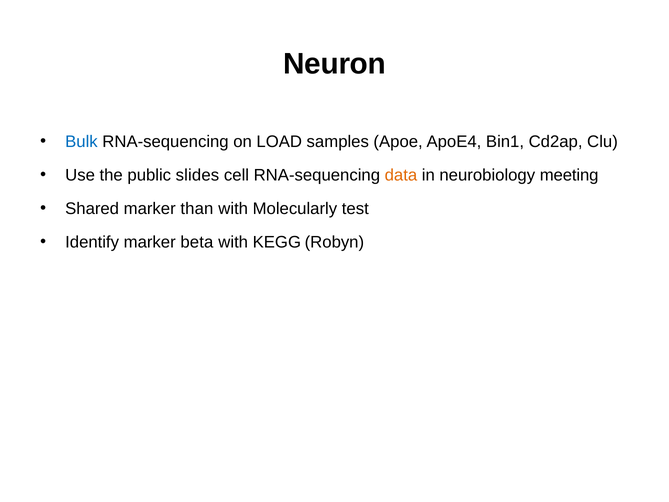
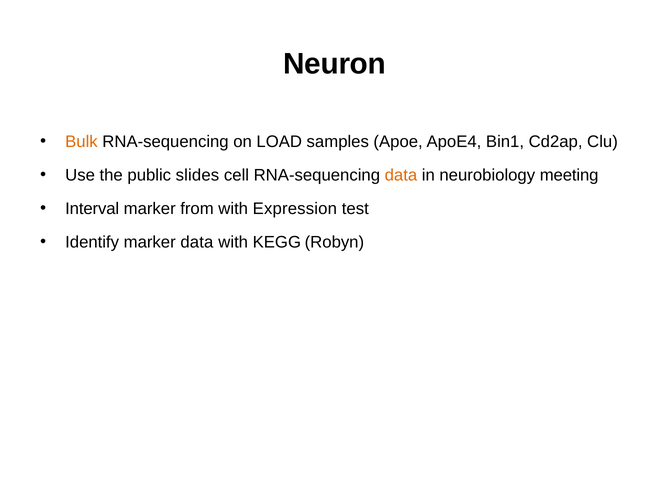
Bulk colour: blue -> orange
Shared: Shared -> Interval
than: than -> from
Molecularly: Molecularly -> Expression
marker beta: beta -> data
